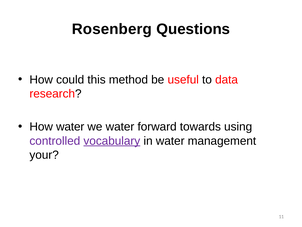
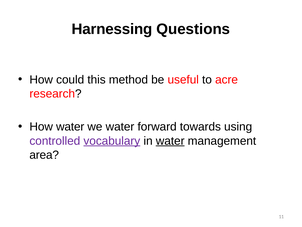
Rosenberg: Rosenberg -> Harnessing
data: data -> acre
water at (170, 141) underline: none -> present
your: your -> area
